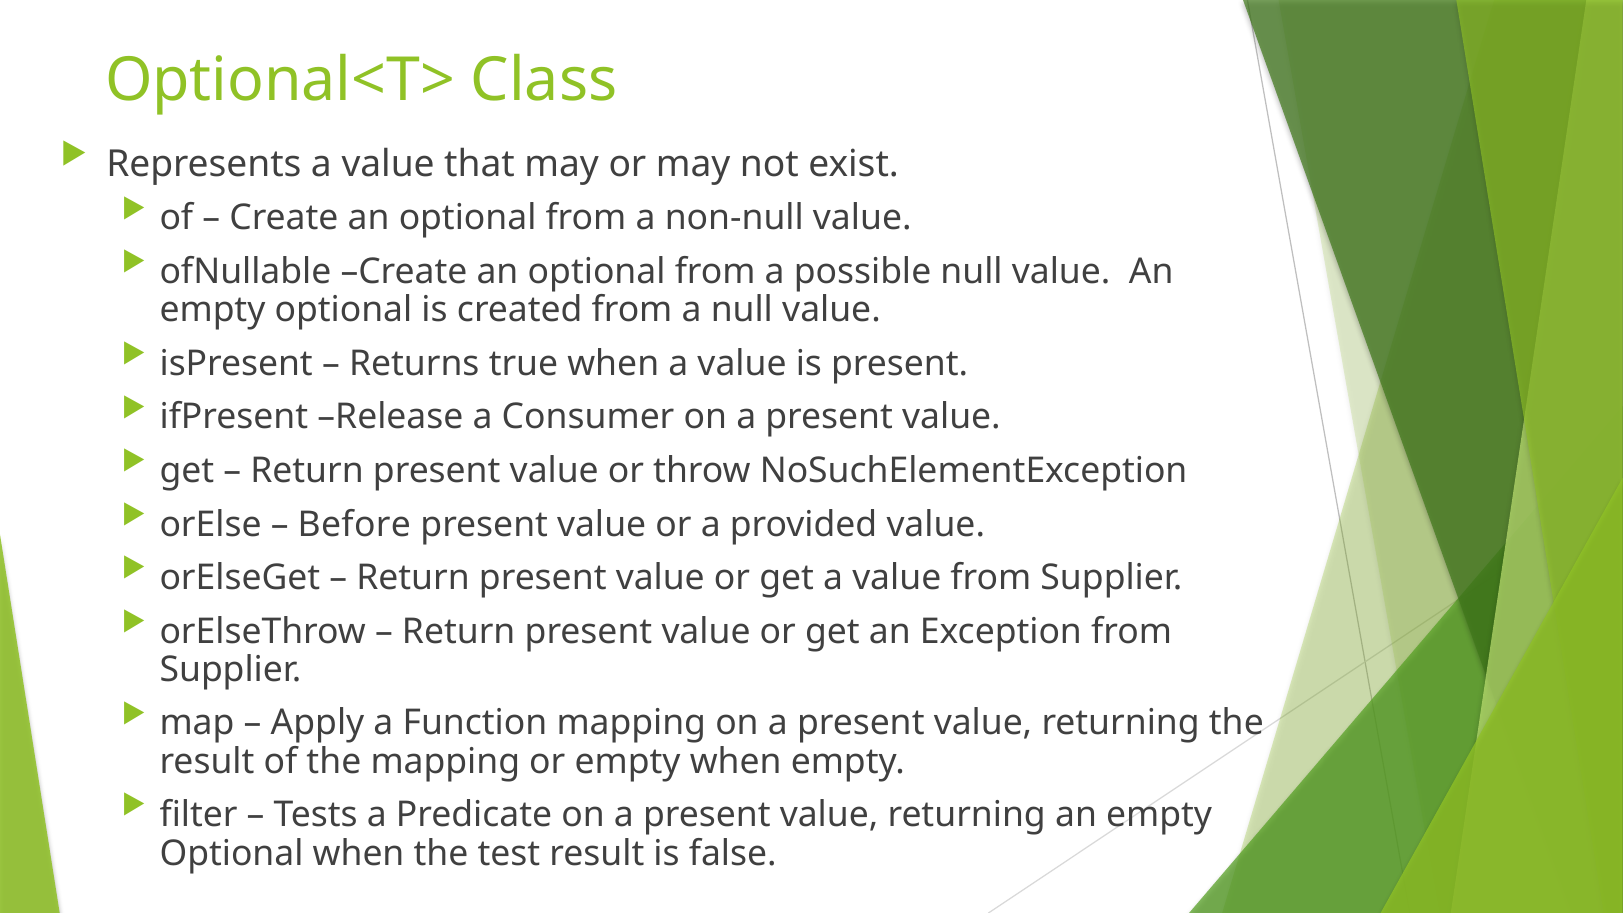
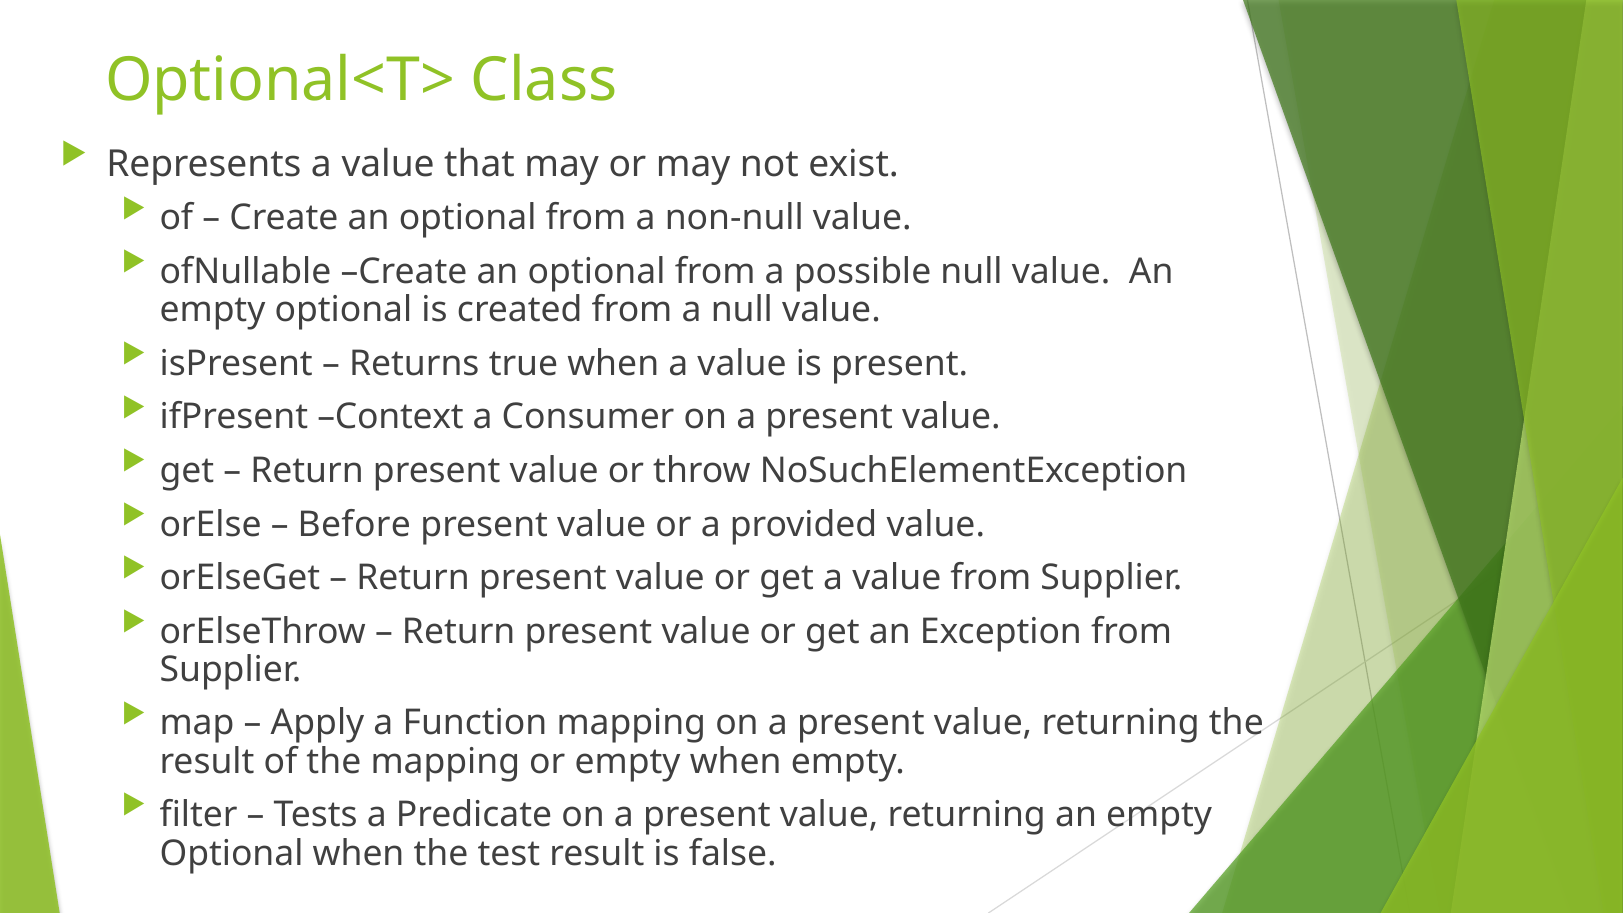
Release: Release -> Context
